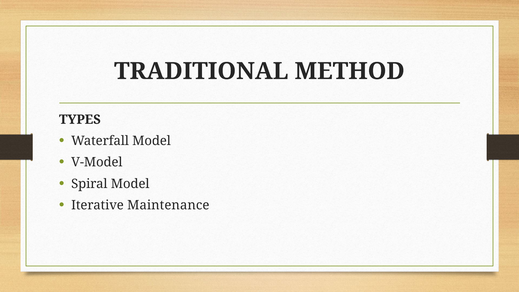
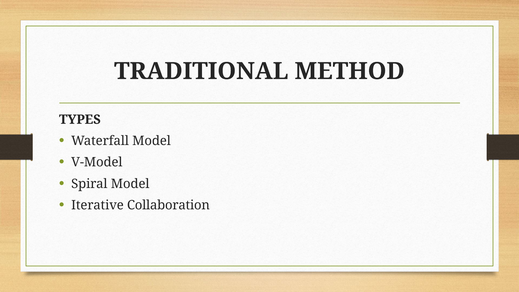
Maintenance: Maintenance -> Collaboration
